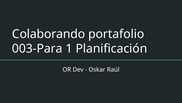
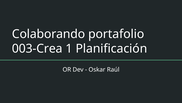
003-Para: 003-Para -> 003-Crea
